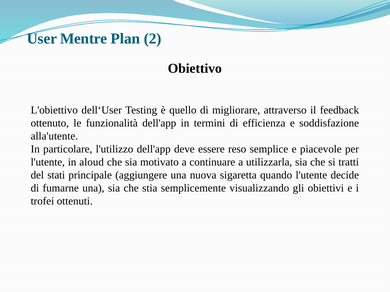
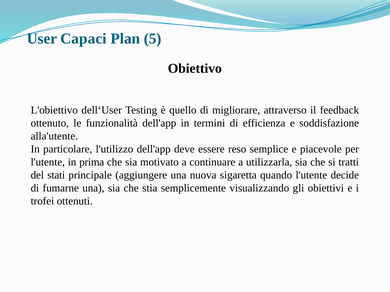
Mentre: Mentre -> Capaci
2: 2 -> 5
aloud: aloud -> prima
